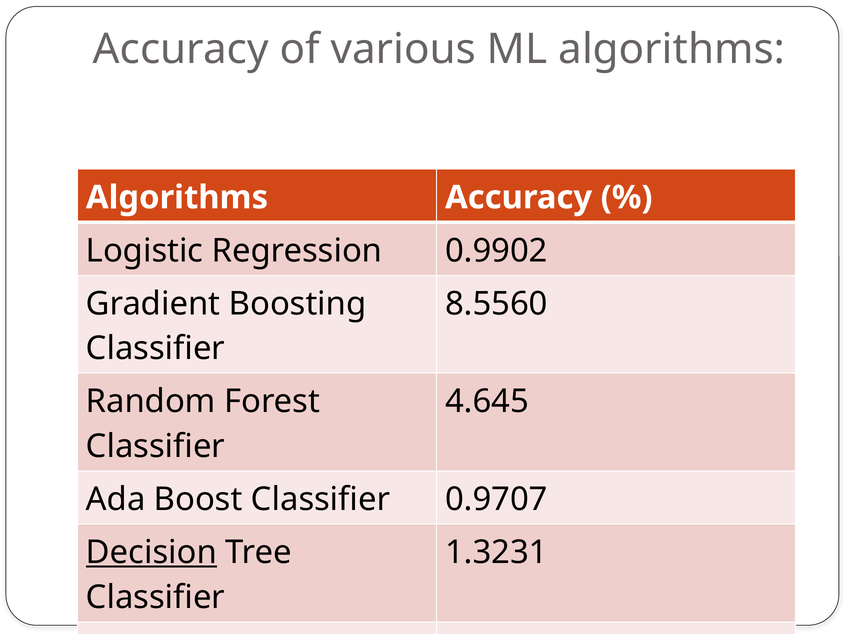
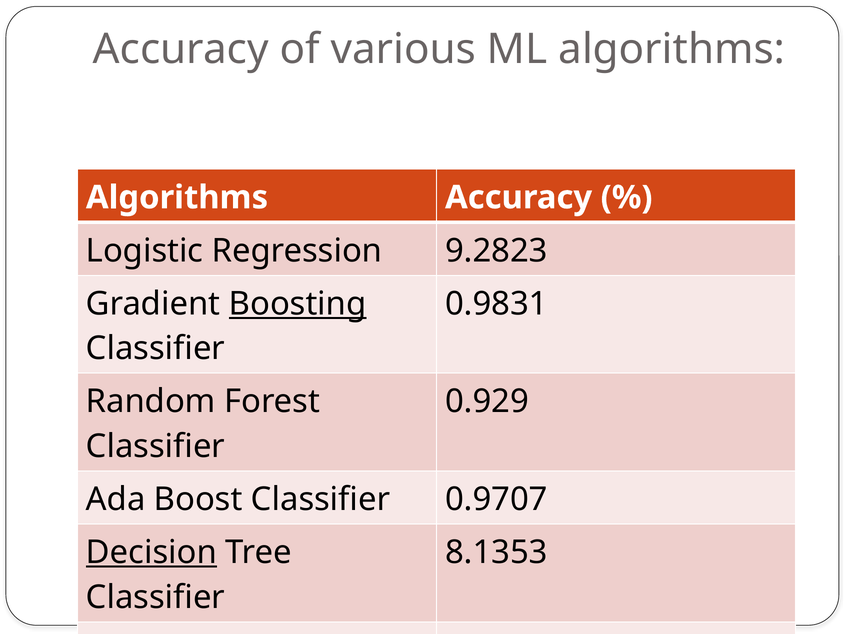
0.9902: 0.9902 -> 9.2823
Boosting underline: none -> present
8.5560: 8.5560 -> 0.9831
4.645: 4.645 -> 0.929
1.3231: 1.3231 -> 8.1353
